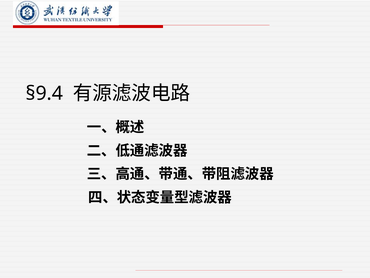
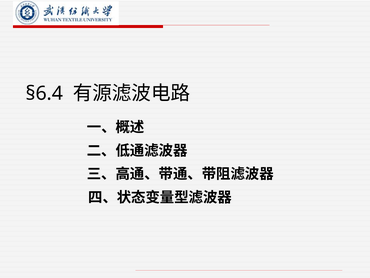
§9.4: §9.4 -> §6.4
